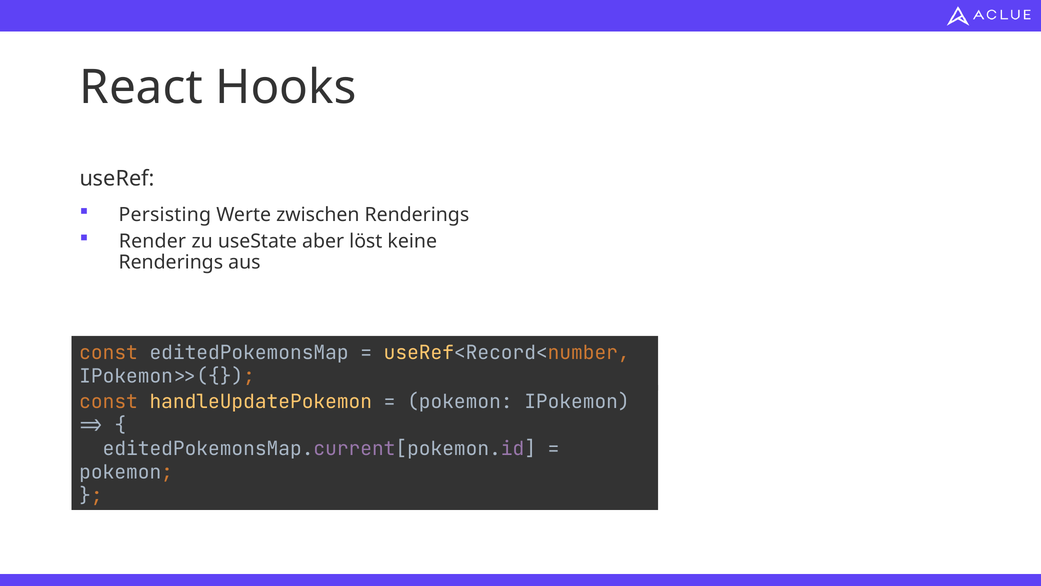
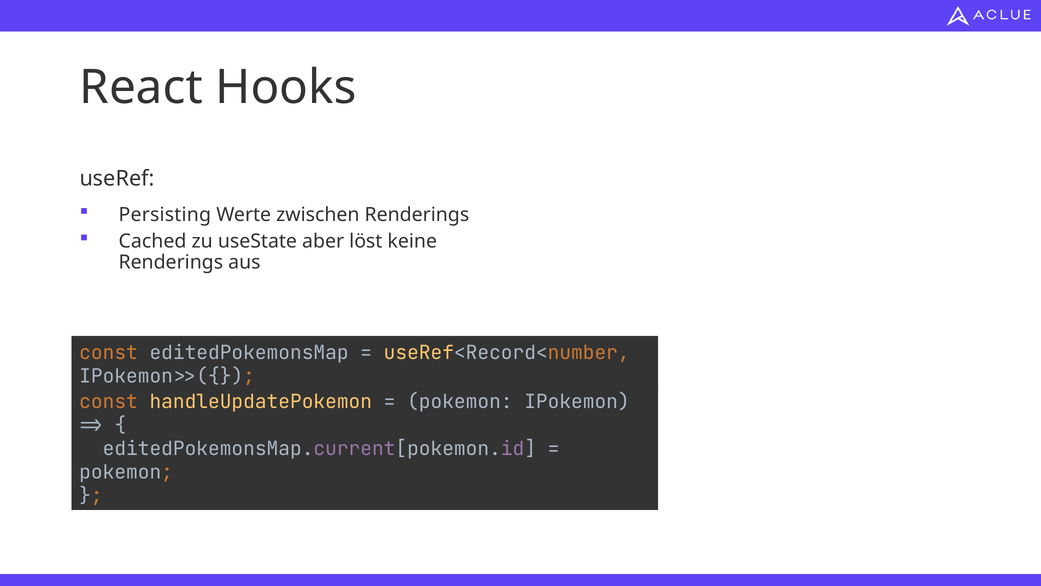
Render: Render -> Cached
